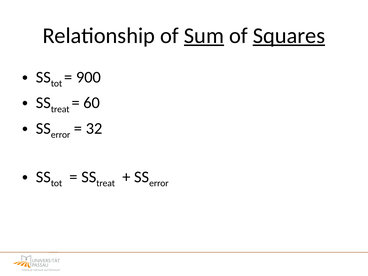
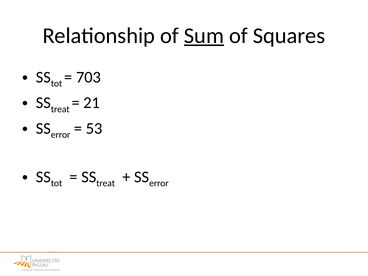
Squares underline: present -> none
900: 900 -> 703
60: 60 -> 21
32: 32 -> 53
